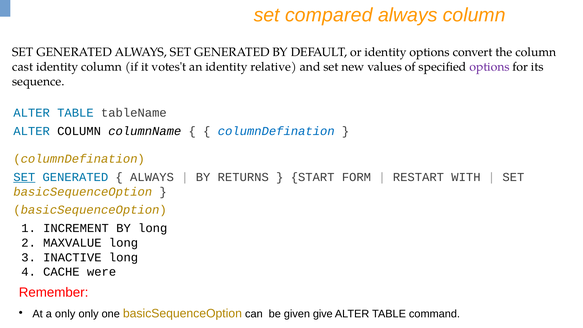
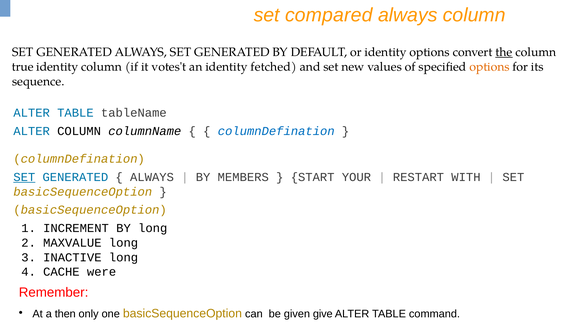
the underline: none -> present
cast: cast -> true
relative: relative -> fetched
options at (489, 67) colour: purple -> orange
RETURNS: RETURNS -> MEMBERS
FORM: FORM -> YOUR
a only: only -> then
